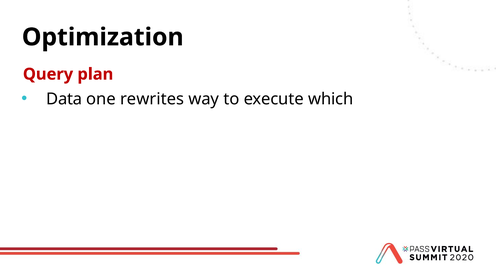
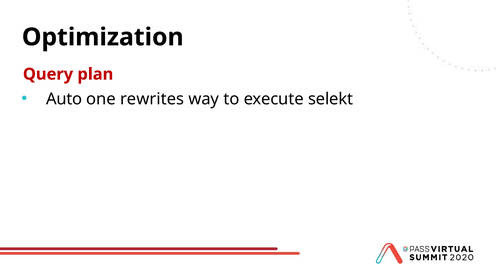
Data: Data -> Auto
which: which -> selekt
